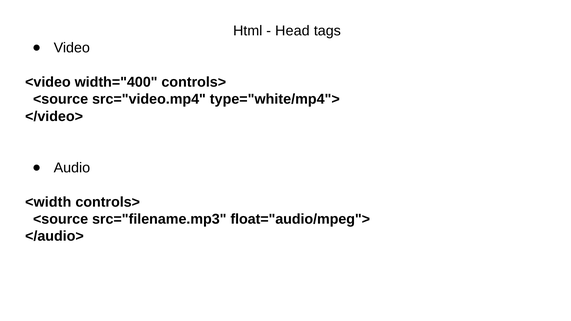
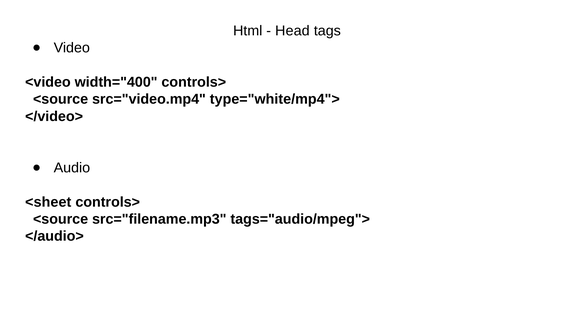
<width: <width -> <sheet
float="audio/mpeg">: float="audio/mpeg"> -> tags="audio/mpeg">
